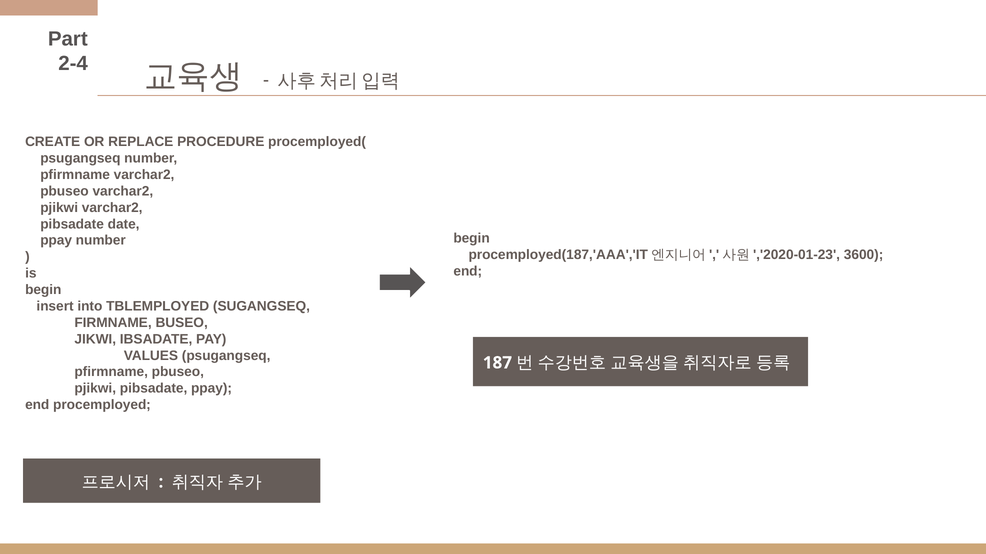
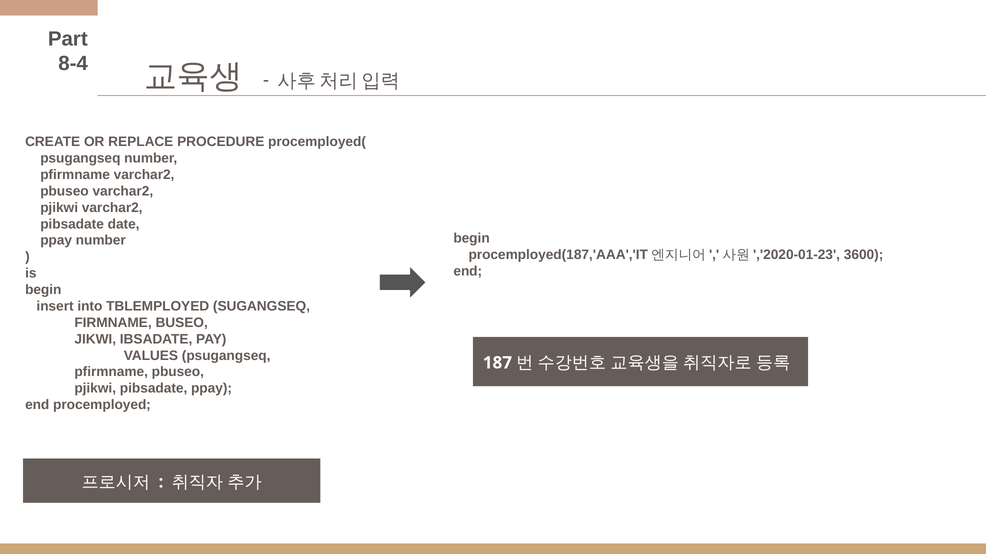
2-4: 2-4 -> 8-4
